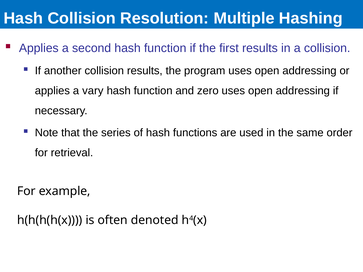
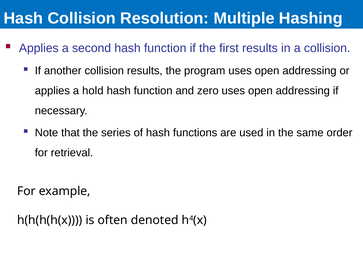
vary: vary -> hold
